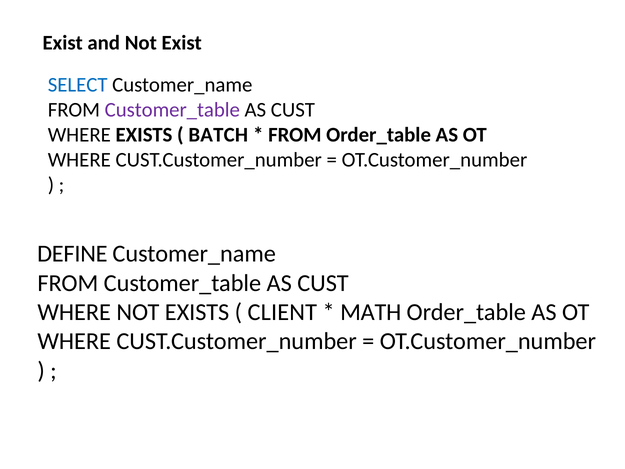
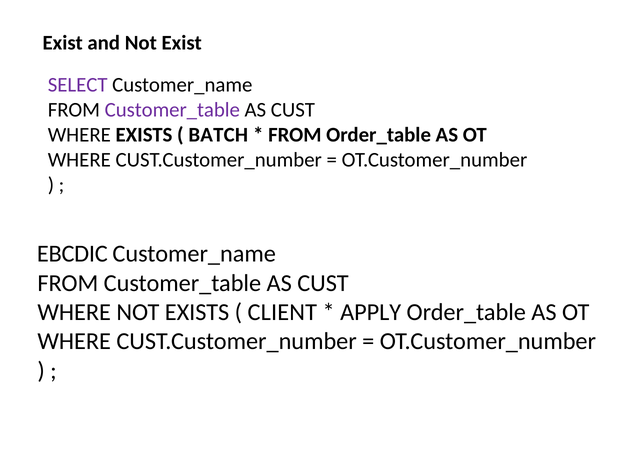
SELECT colour: blue -> purple
DEFINE: DEFINE -> EBCDIC
MATH: MATH -> APPLY
